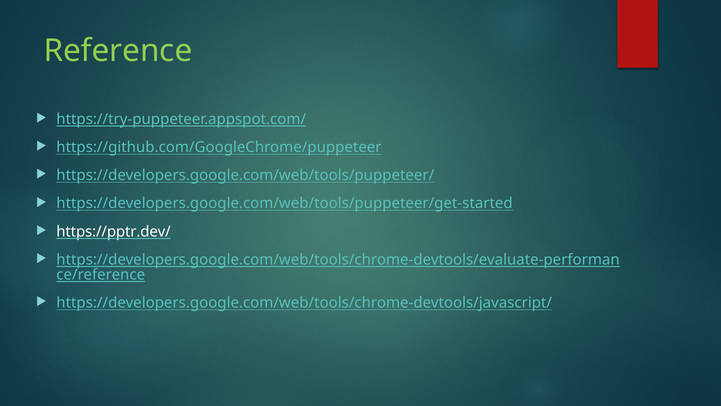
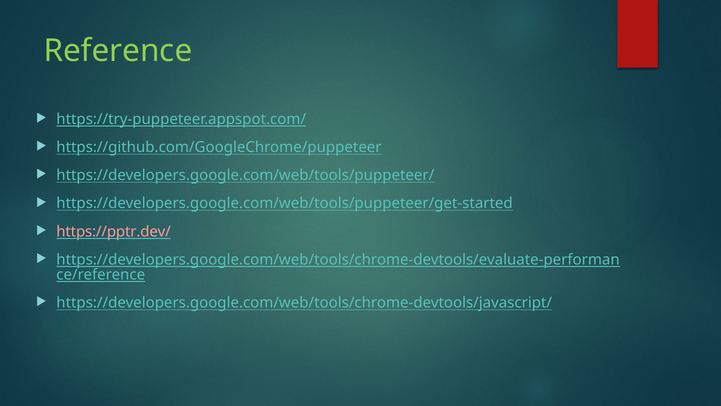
https://pptr.dev/ colour: white -> pink
